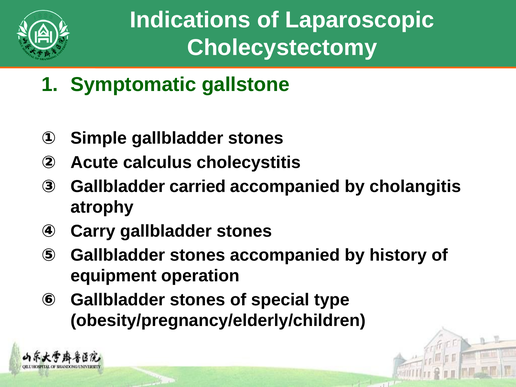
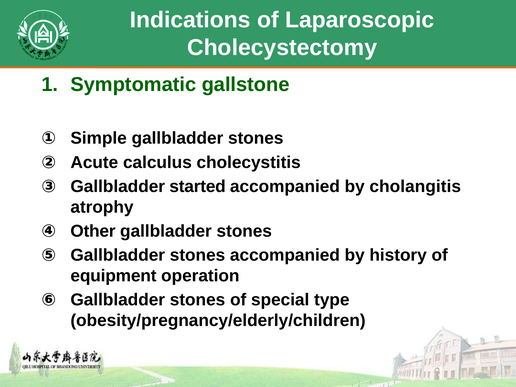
carried: carried -> started
Carry: Carry -> Other
